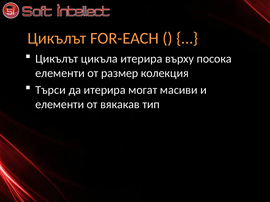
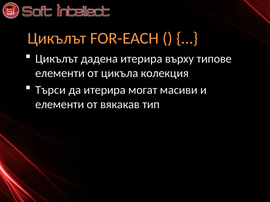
цикъла: цикъла -> дадена
посока: посока -> типове
размер: размер -> цикъла
